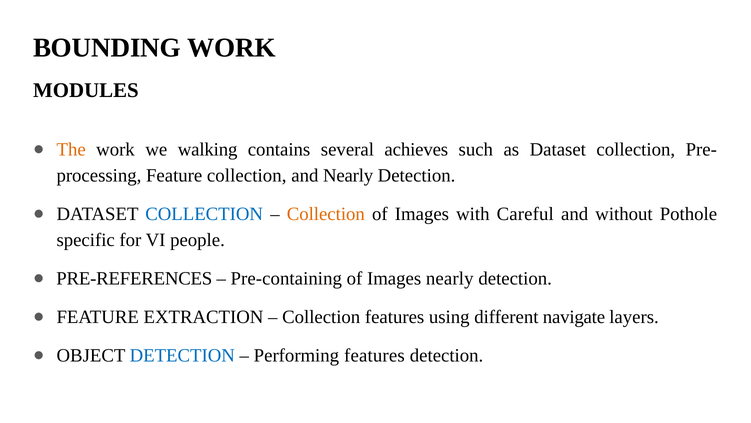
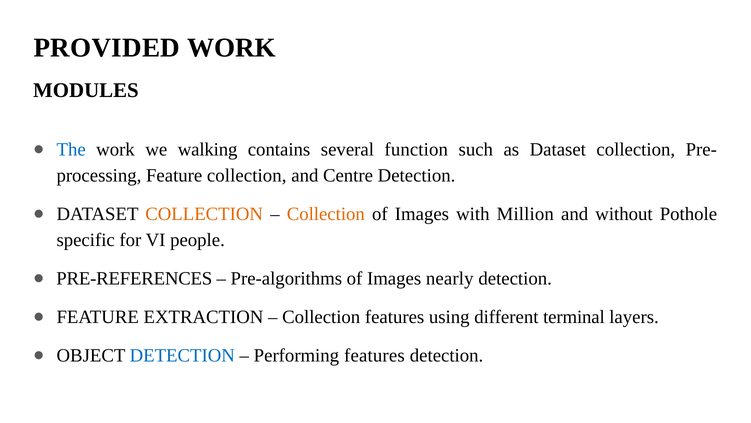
BOUNDING: BOUNDING -> PROVIDED
The colour: orange -> blue
achieves: achieves -> function
and Nearly: Nearly -> Centre
COLLECTION at (204, 214) colour: blue -> orange
Careful: Careful -> Million
Pre-containing: Pre-containing -> Pre-algorithms
navigate: navigate -> terminal
